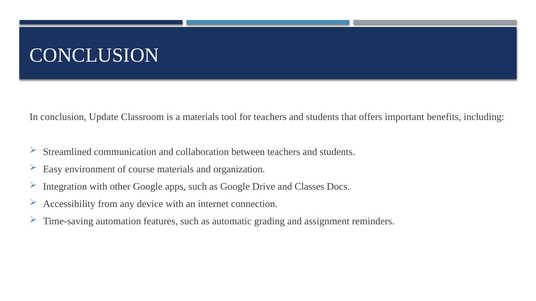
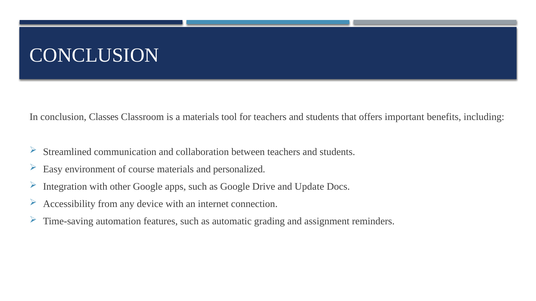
Update: Update -> Classes
organization: organization -> personalized
Classes: Classes -> Update
